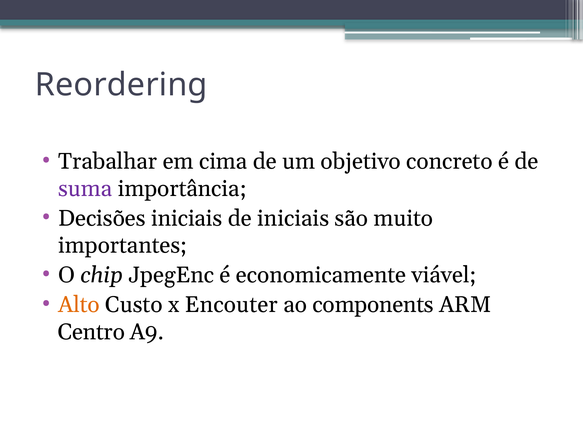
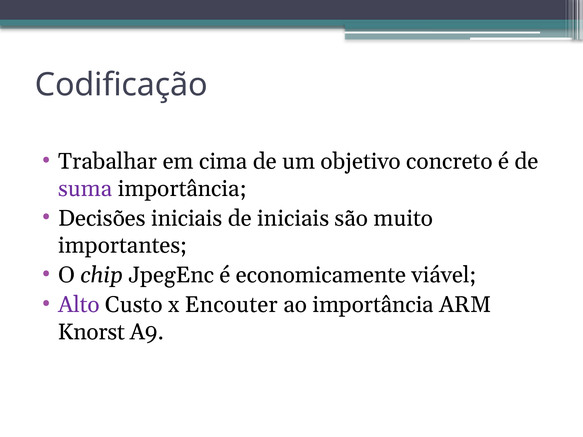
Reordering: Reordering -> Codificação
Alto colour: orange -> purple
ao components: components -> importância
Centro: Centro -> Knorst
